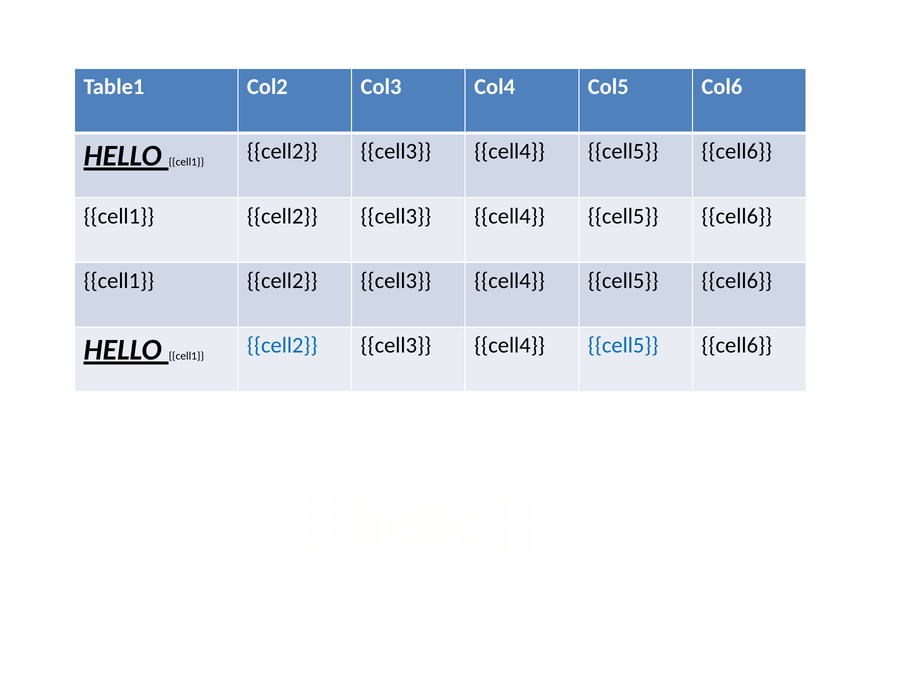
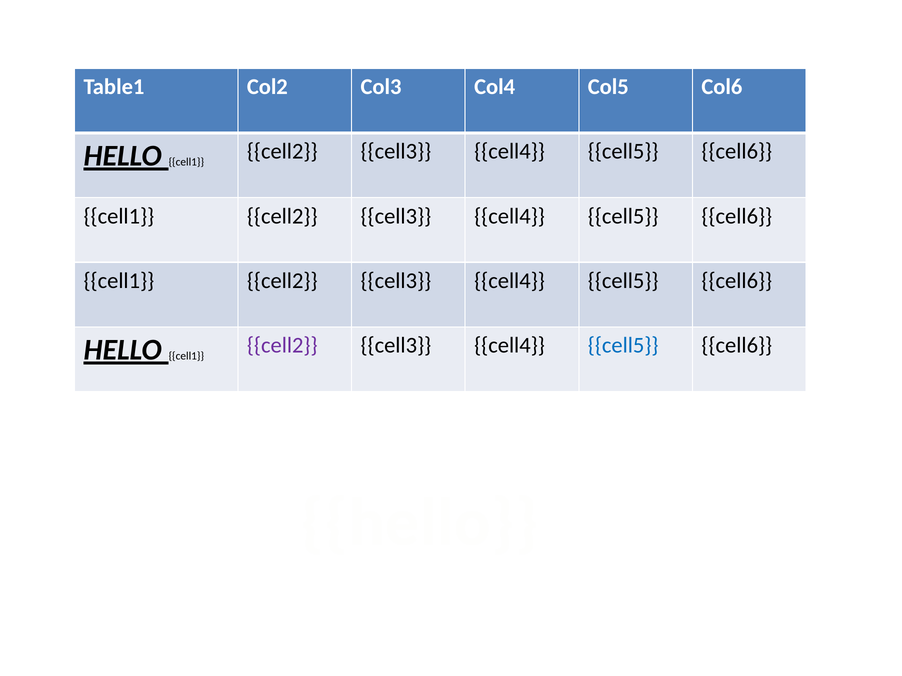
cell2 at (282, 346) colour: blue -> purple
